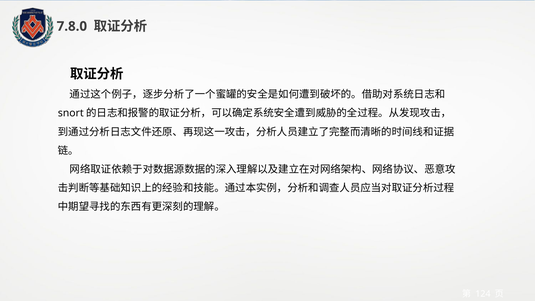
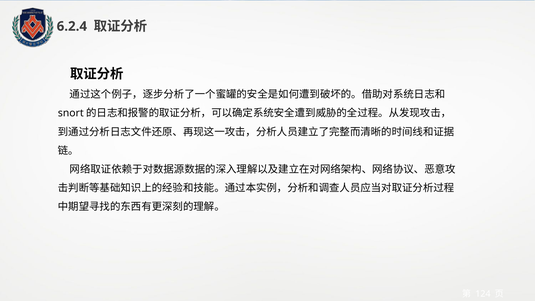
7.8.0: 7.8.0 -> 6.2.4
